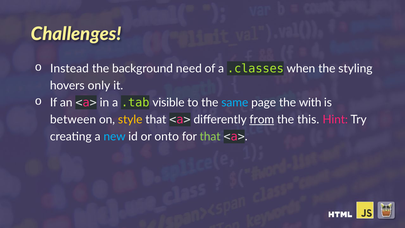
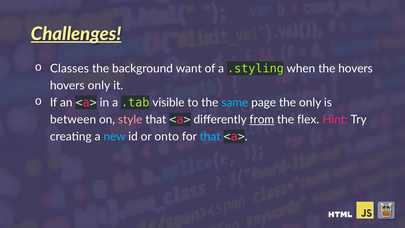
Challenges underline: none -> present
Instead: Instead -> Classes
need: need -> want
.classes: .classes -> .styling
the styling: styling -> hovers
the with: with -> only
style colour: yellow -> pink
this: this -> flex
that at (210, 136) colour: light green -> light blue
